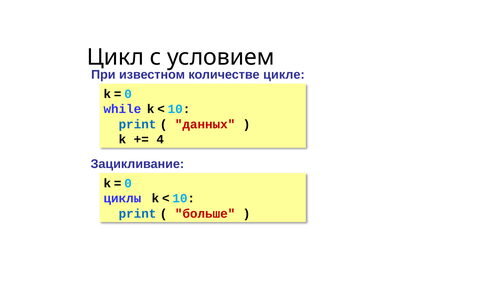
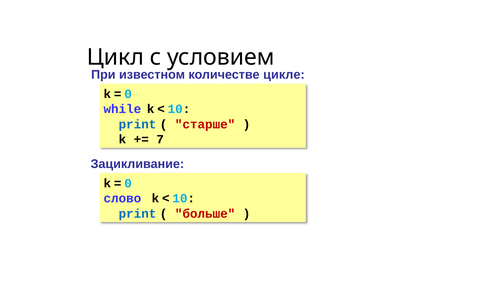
данных: данных -> старше
4: 4 -> 7
циклы: циклы -> слово
